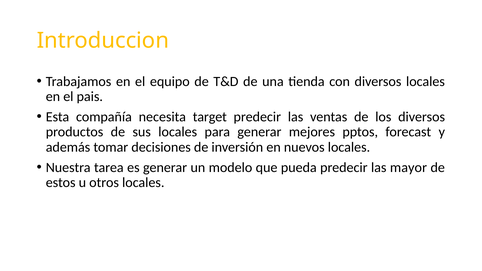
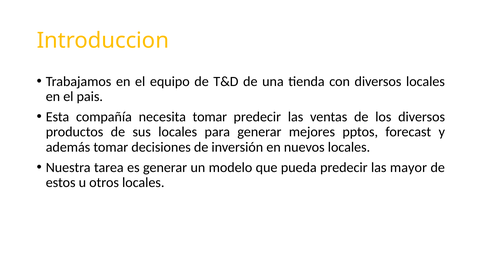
necesita target: target -> tomar
